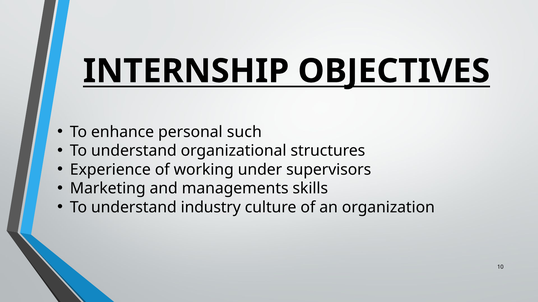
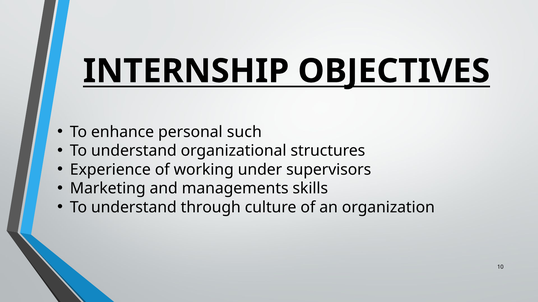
industry: industry -> through
